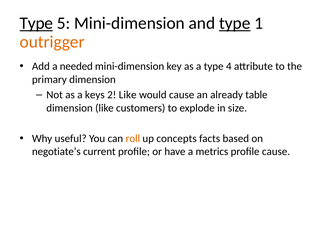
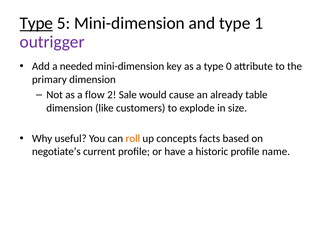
type at (235, 23) underline: present -> none
outrigger colour: orange -> purple
4: 4 -> 0
keys: keys -> flow
2 Like: Like -> Sale
metrics: metrics -> historic
profile cause: cause -> name
